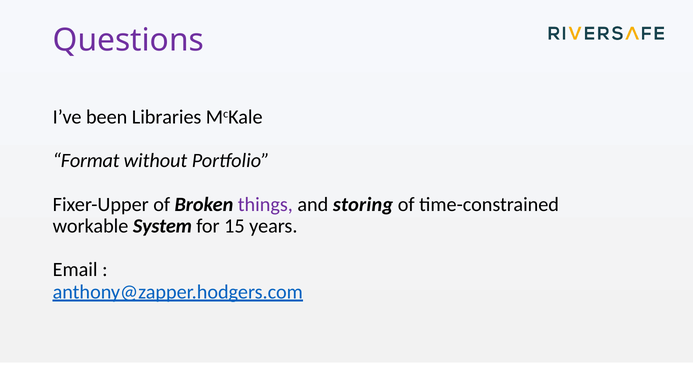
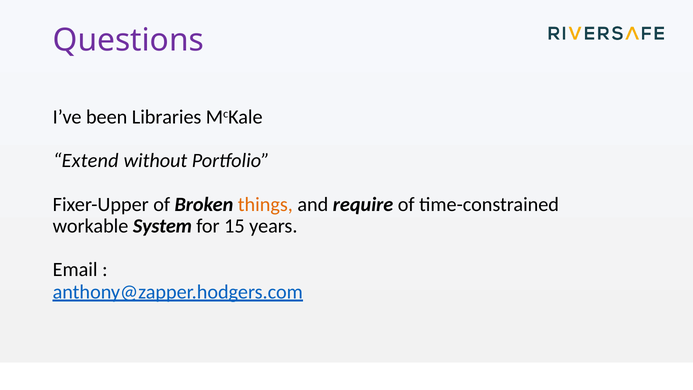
Format: Format -> Extend
things colour: purple -> orange
storing: storing -> require
